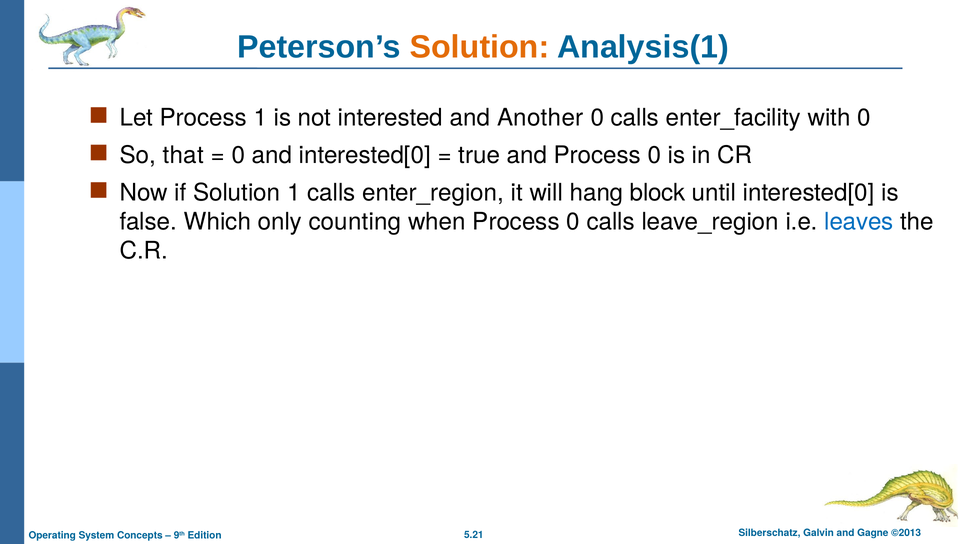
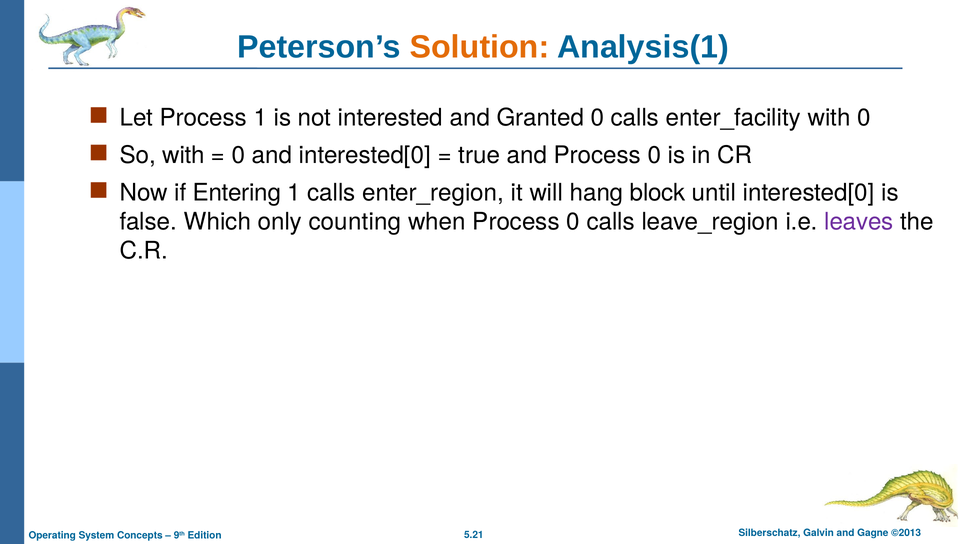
Another: Another -> Granted
So that: that -> with
if Solution: Solution -> Entering
leaves colour: blue -> purple
